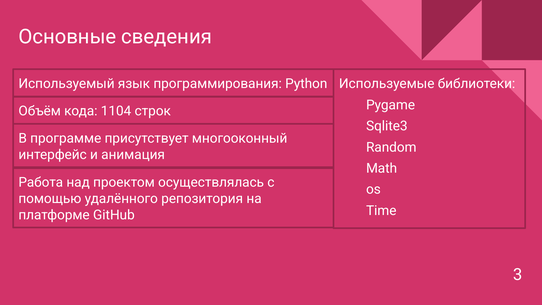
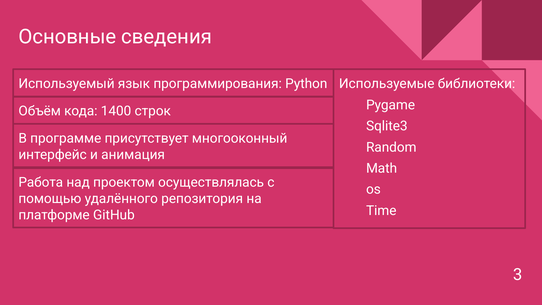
1104: 1104 -> 1400
